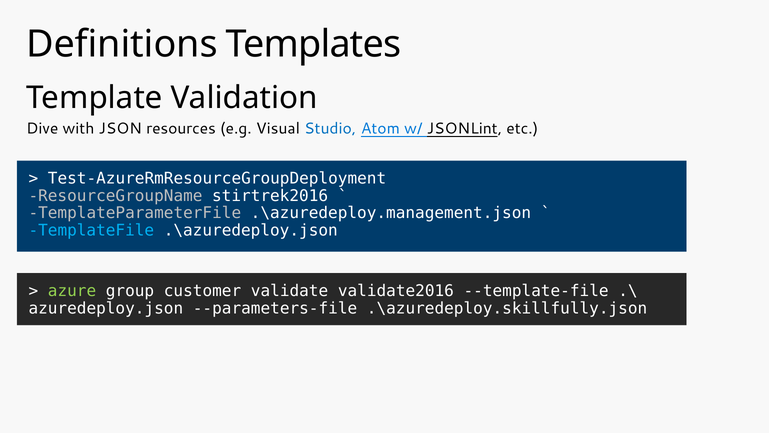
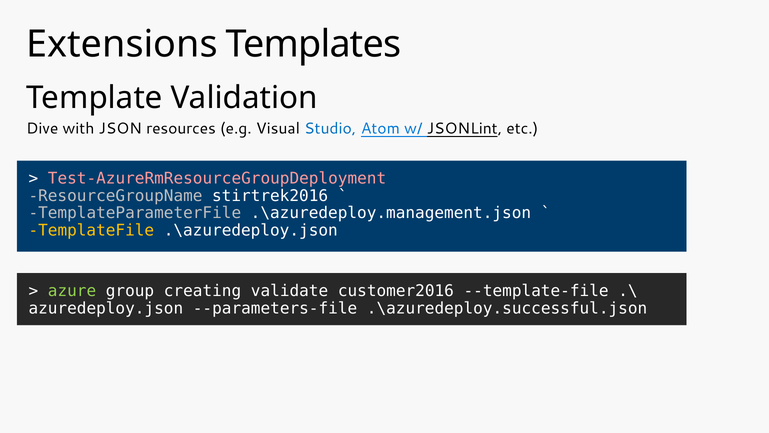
Definitions: Definitions -> Extensions
Test-AzureRmResourceGroupDeployment colour: white -> pink
TemplateFile colour: light blue -> yellow
customer: customer -> creating
validate2016: validate2016 -> customer2016
.\azuredeploy.skillfully.json: .\azuredeploy.skillfully.json -> .\azuredeploy.successful.json
